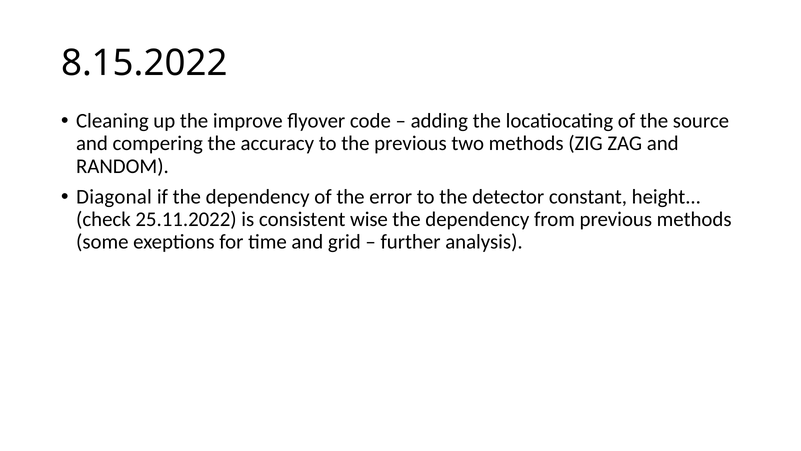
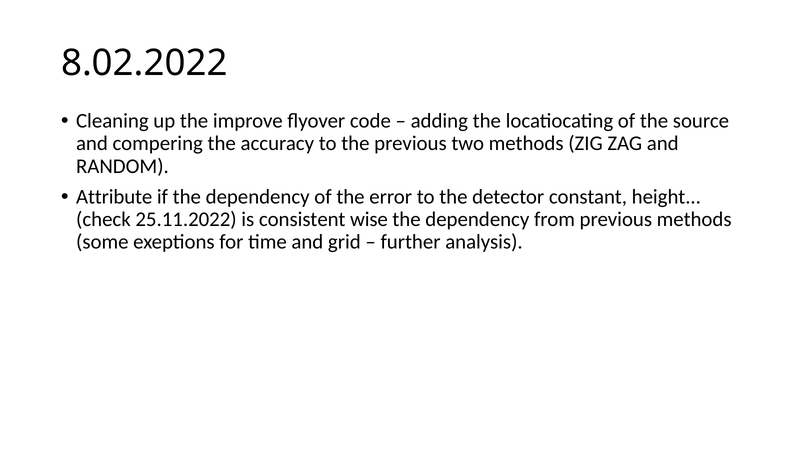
8.15.2022: 8.15.2022 -> 8.02.2022
Diagonal: Diagonal -> Attribute
